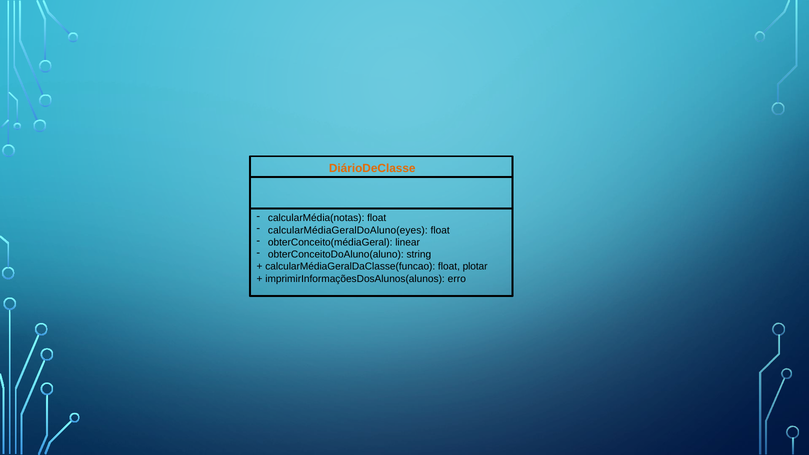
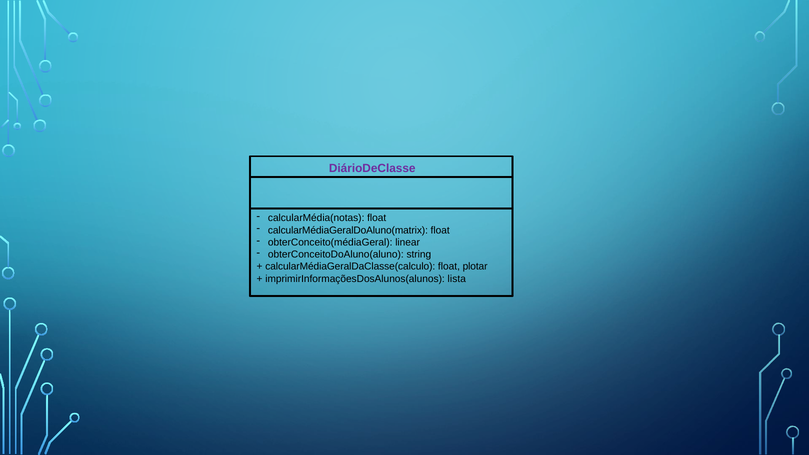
DiárioDeClasse colour: orange -> purple
calcularMédiaGeralDoAluno(eyes: calcularMédiaGeralDoAluno(eyes -> calcularMédiaGeralDoAluno(matrix
calcularMédiaGeralDaClasse(funcao: calcularMédiaGeralDaClasse(funcao -> calcularMédiaGeralDaClasse(calculo
erro: erro -> lista
